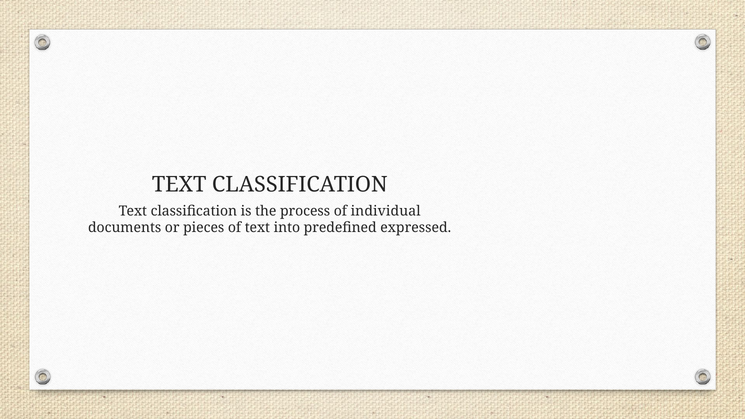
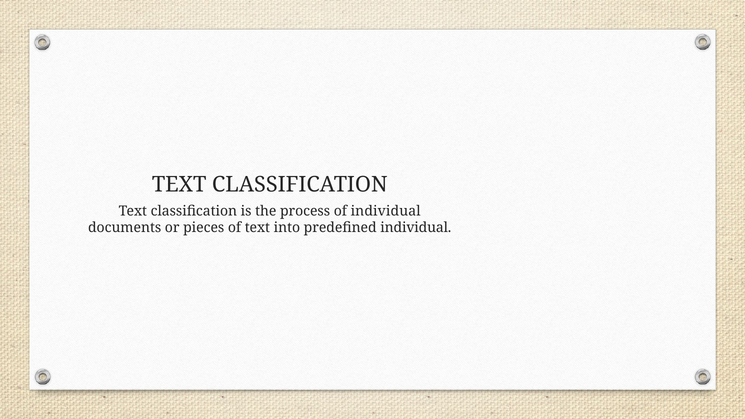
predefined expressed: expressed -> individual
